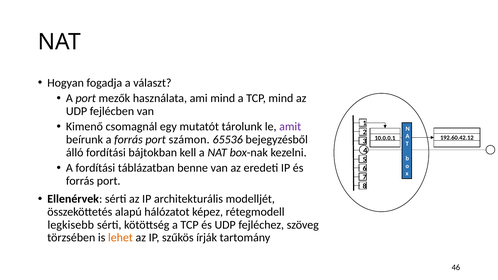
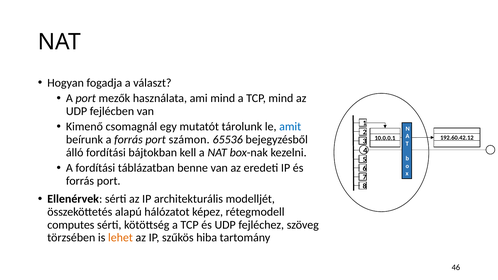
amit colour: purple -> blue
legkisebb: legkisebb -> computes
írják: írják -> hiba
